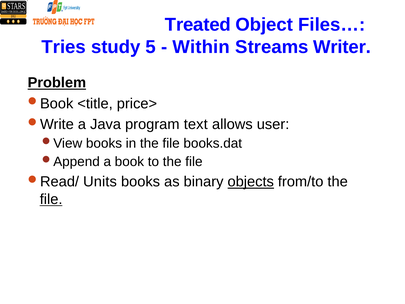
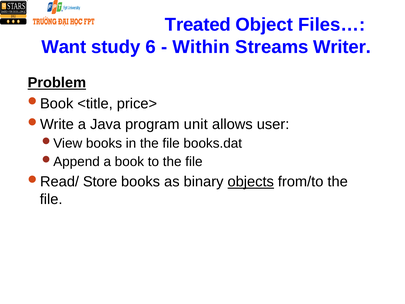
Tries: Tries -> Want
5: 5 -> 6
text: text -> unit
Units: Units -> Store
file at (51, 199) underline: present -> none
